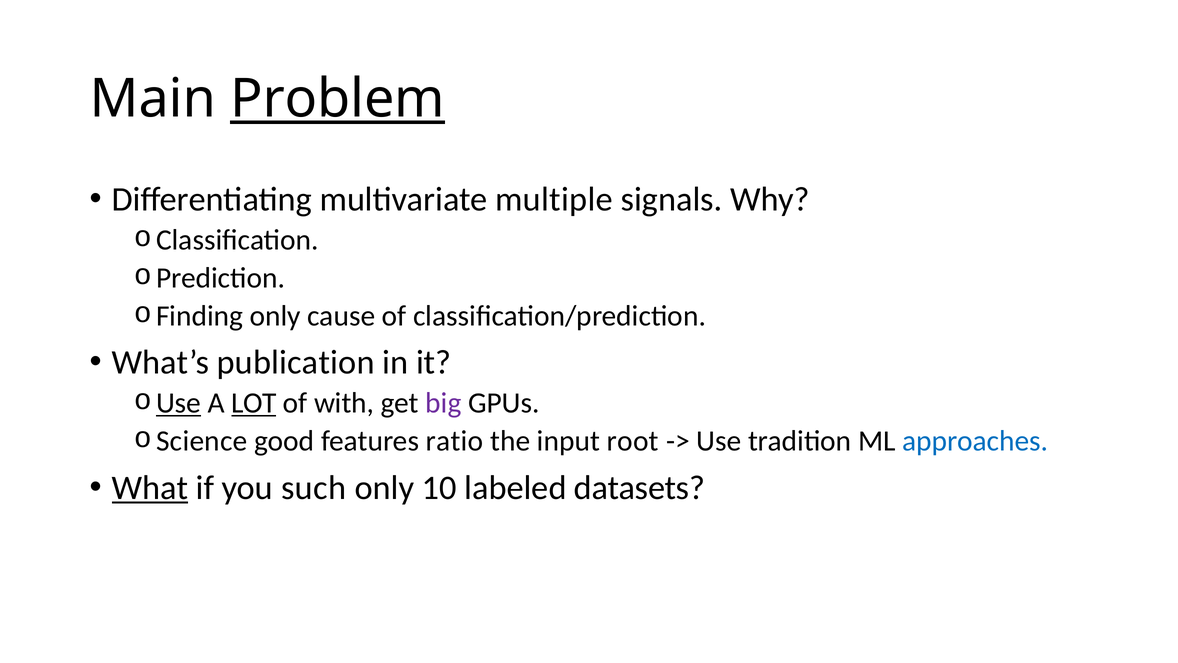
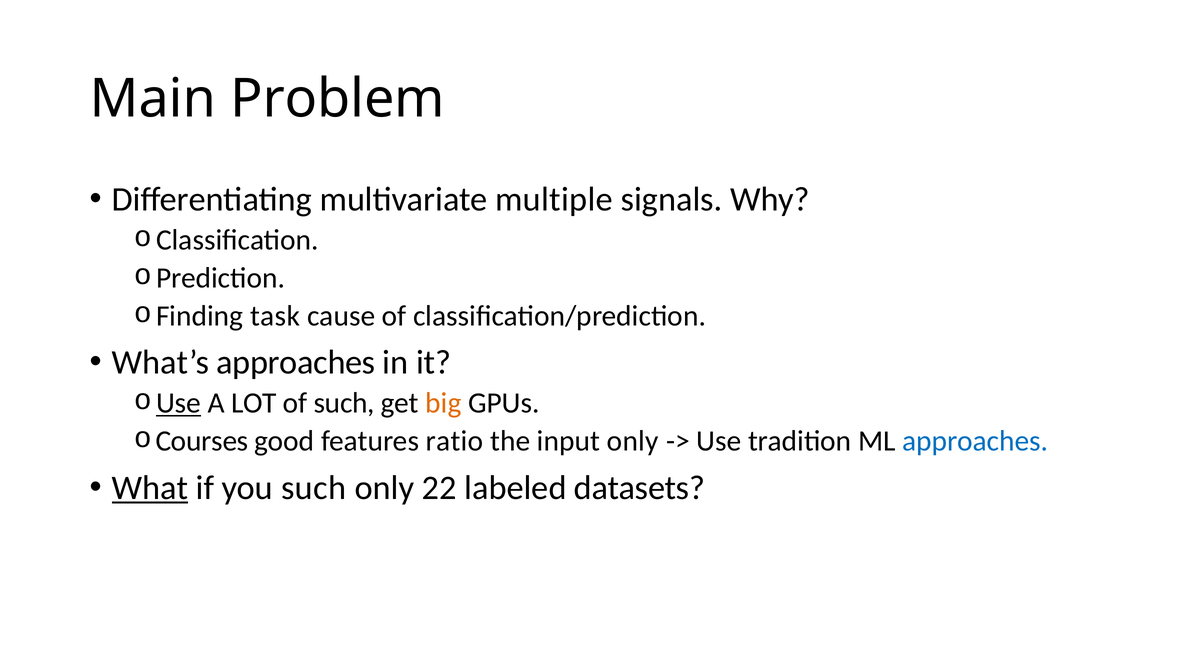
Problem underline: present -> none
Finding only: only -> task
What’s publication: publication -> approaches
LOT underline: present -> none
of with: with -> such
big colour: purple -> orange
Science: Science -> Courses
input root: root -> only
10: 10 -> 22
